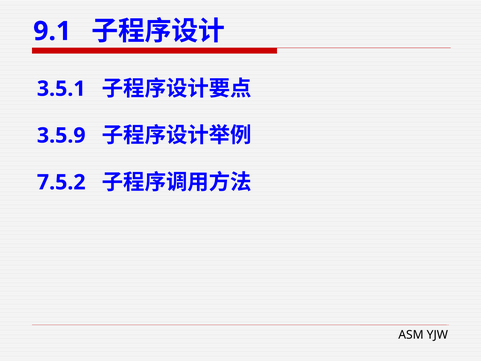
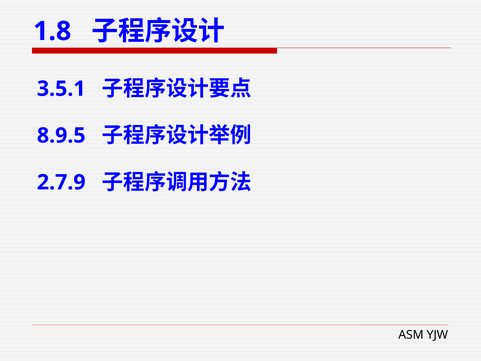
9.1: 9.1 -> 1.8
3.5.9: 3.5.9 -> 8.9.5
7.5.2: 7.5.2 -> 2.7.9
